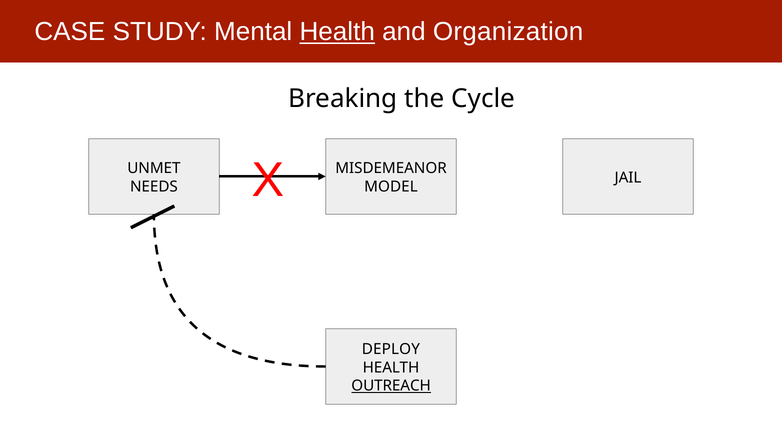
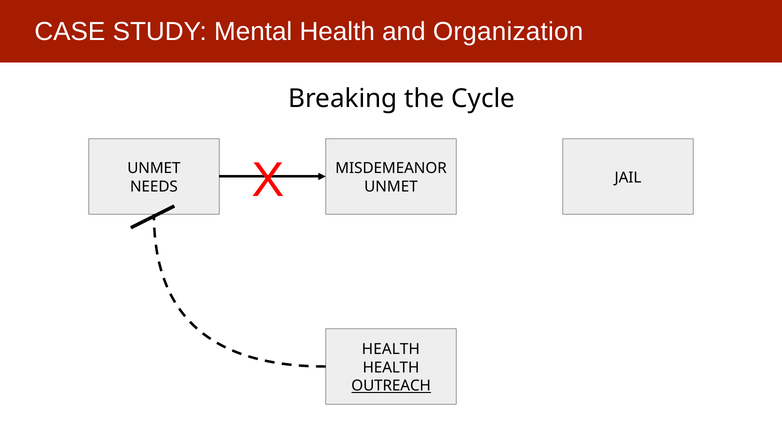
Health at (337, 32) underline: present -> none
MODEL at (391, 187): MODEL -> UNMET
DEPLOY at (391, 349): DEPLOY -> HEALTH
